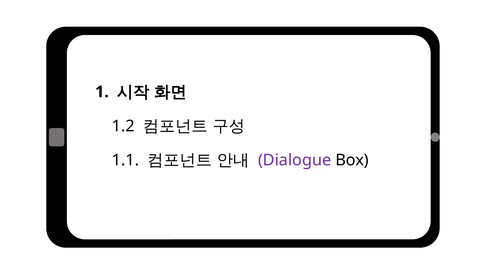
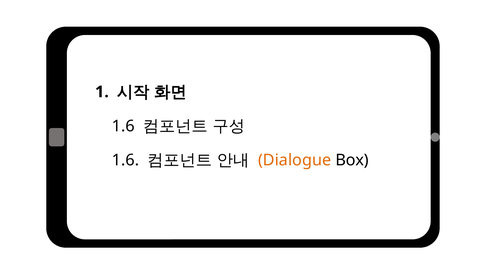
1.2 at (123, 126): 1.2 -> 1.6
1.1 at (125, 160): 1.1 -> 1.6
Dialogue colour: purple -> orange
